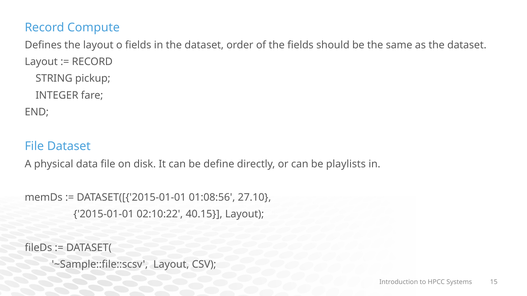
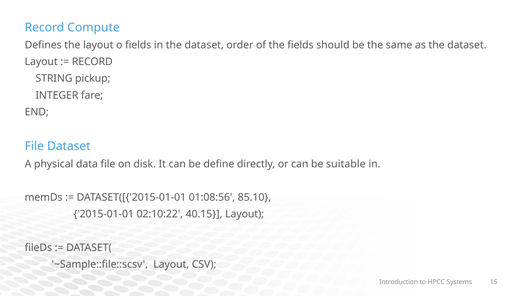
playlists: playlists -> suitable
27.10: 27.10 -> 85.10
